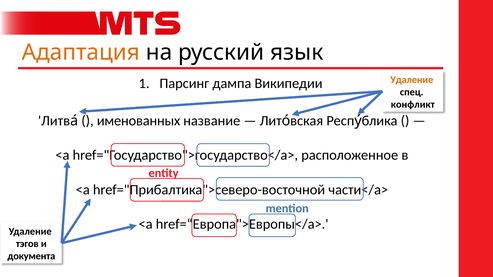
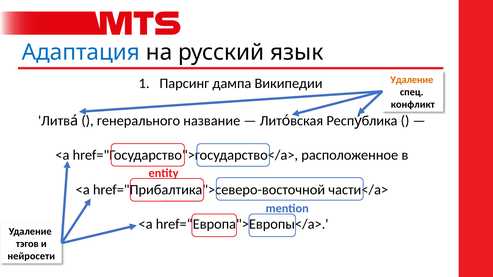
Адаптация colour: orange -> blue
именованных: именованных -> генерального
документа: документа -> нейросети
